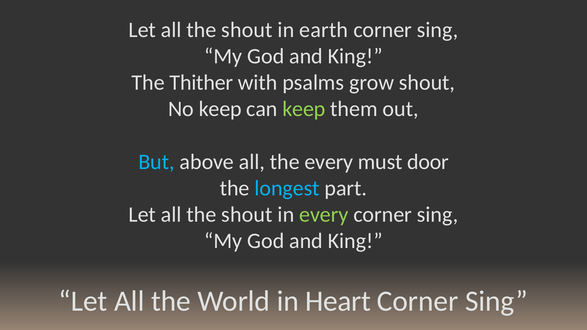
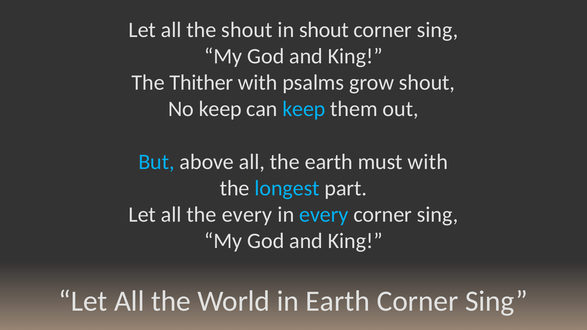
in earth: earth -> shout
keep at (304, 109) colour: light green -> light blue
the every: every -> earth
must door: door -> with
shout at (247, 215): shout -> every
every at (324, 215) colour: light green -> light blue
in Heart: Heart -> Earth
